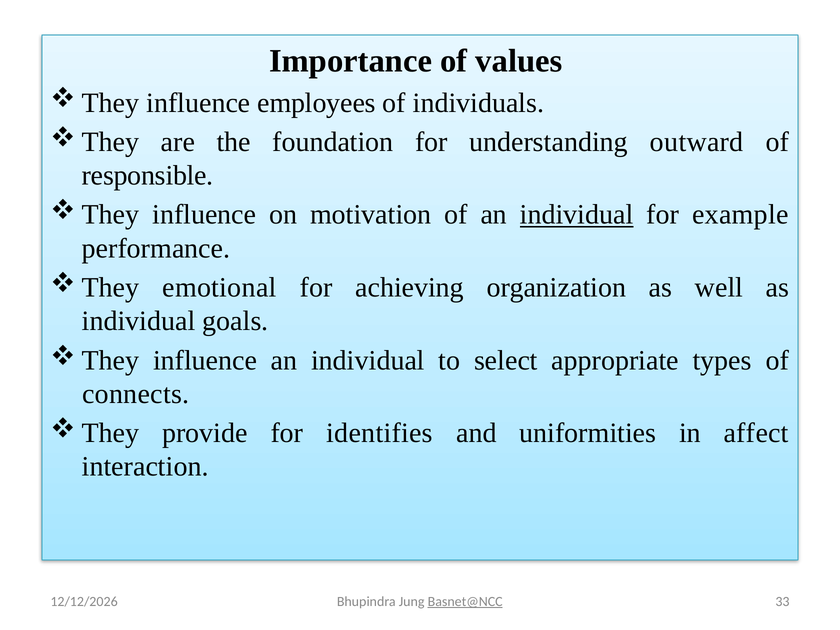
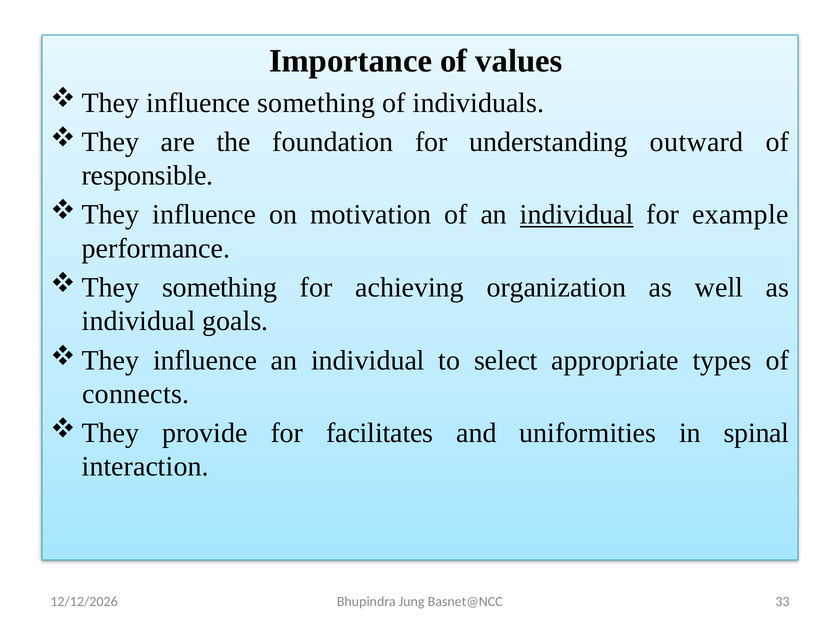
influence employees: employees -> something
emotional at (219, 288): emotional -> something
identifies: identifies -> facilitates
affect: affect -> spinal
Basnet@NCC underline: present -> none
